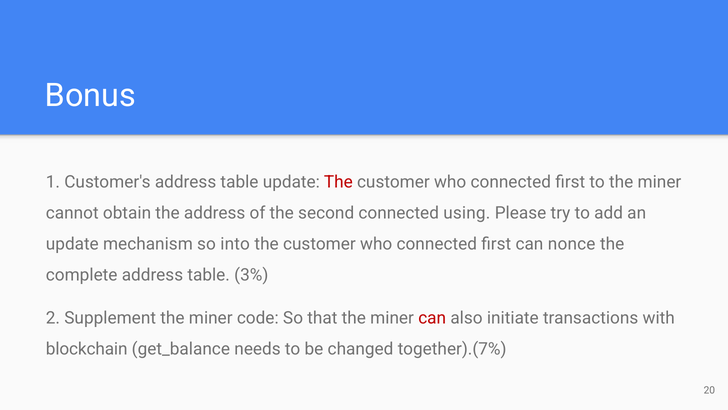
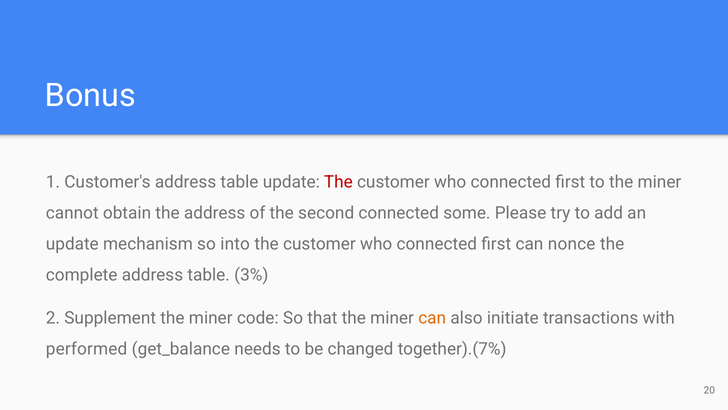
using: using -> some
can at (432, 318) colour: red -> orange
blockchain: blockchain -> performed
